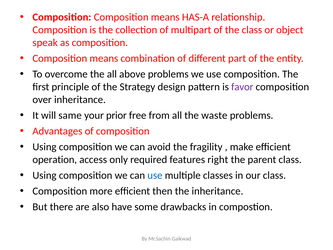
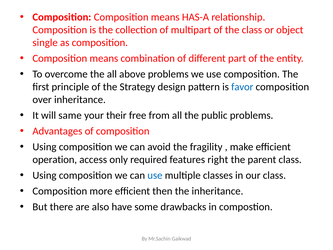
speak: speak -> single
favor colour: purple -> blue
prior: prior -> their
waste: waste -> public
